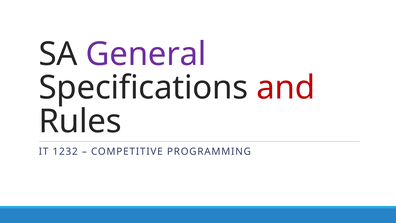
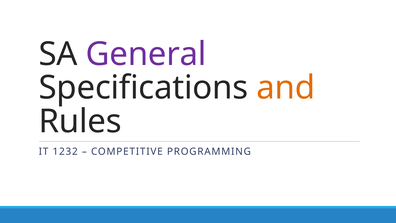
and colour: red -> orange
